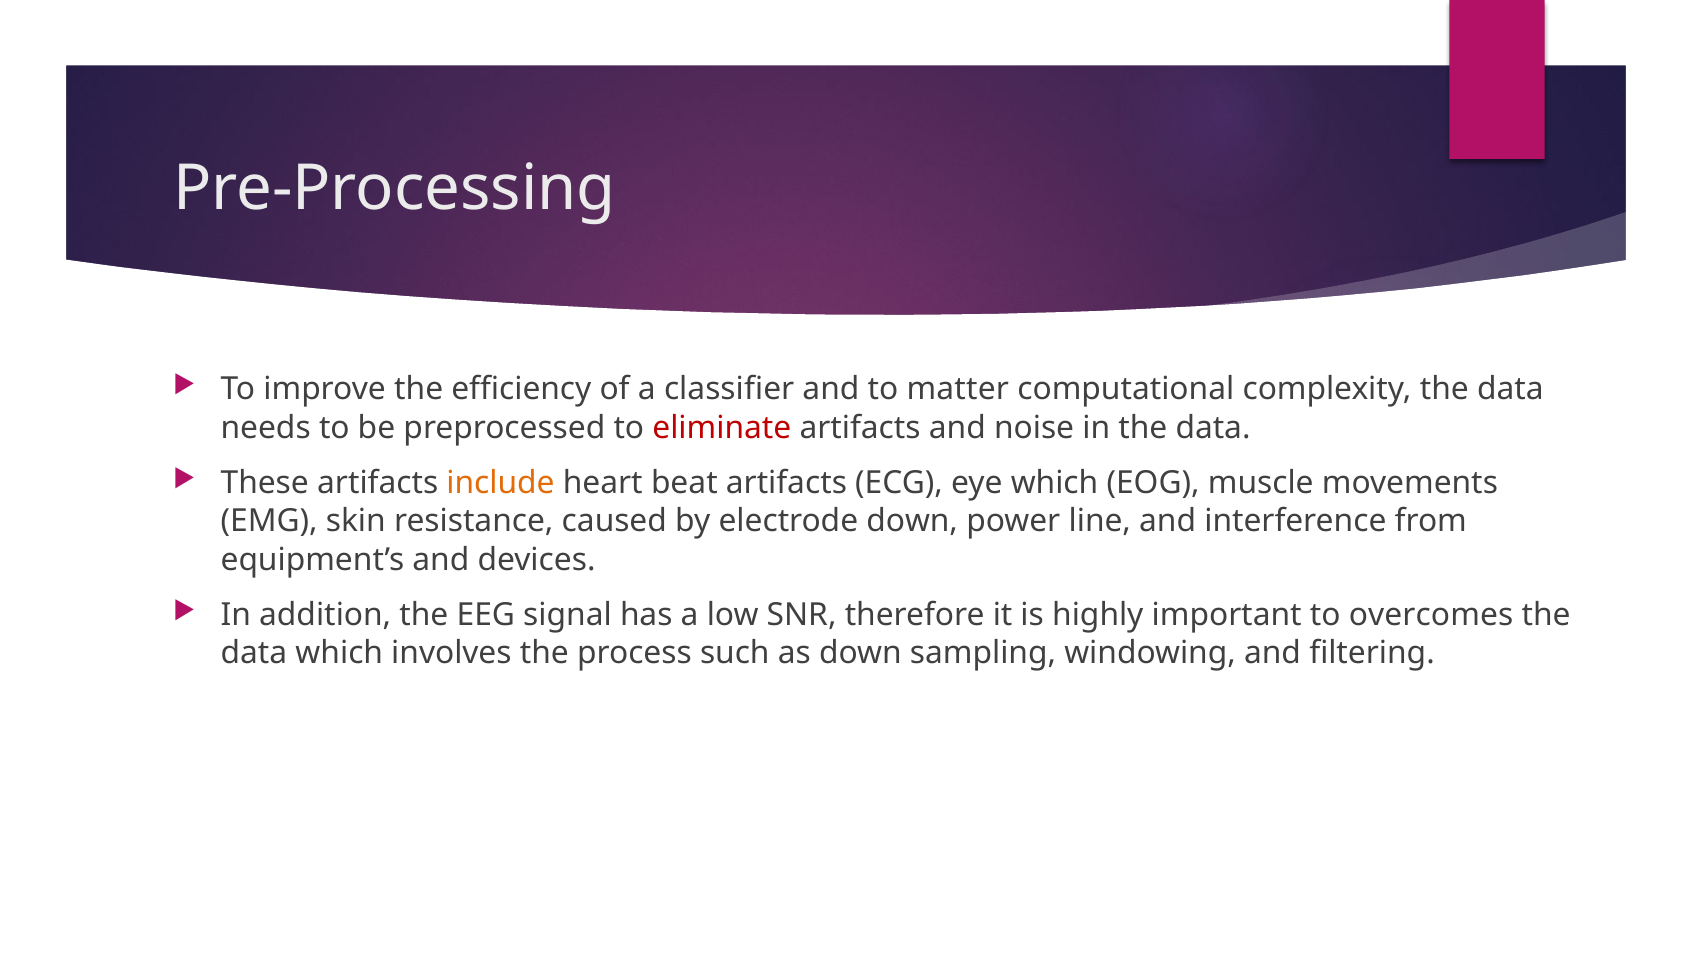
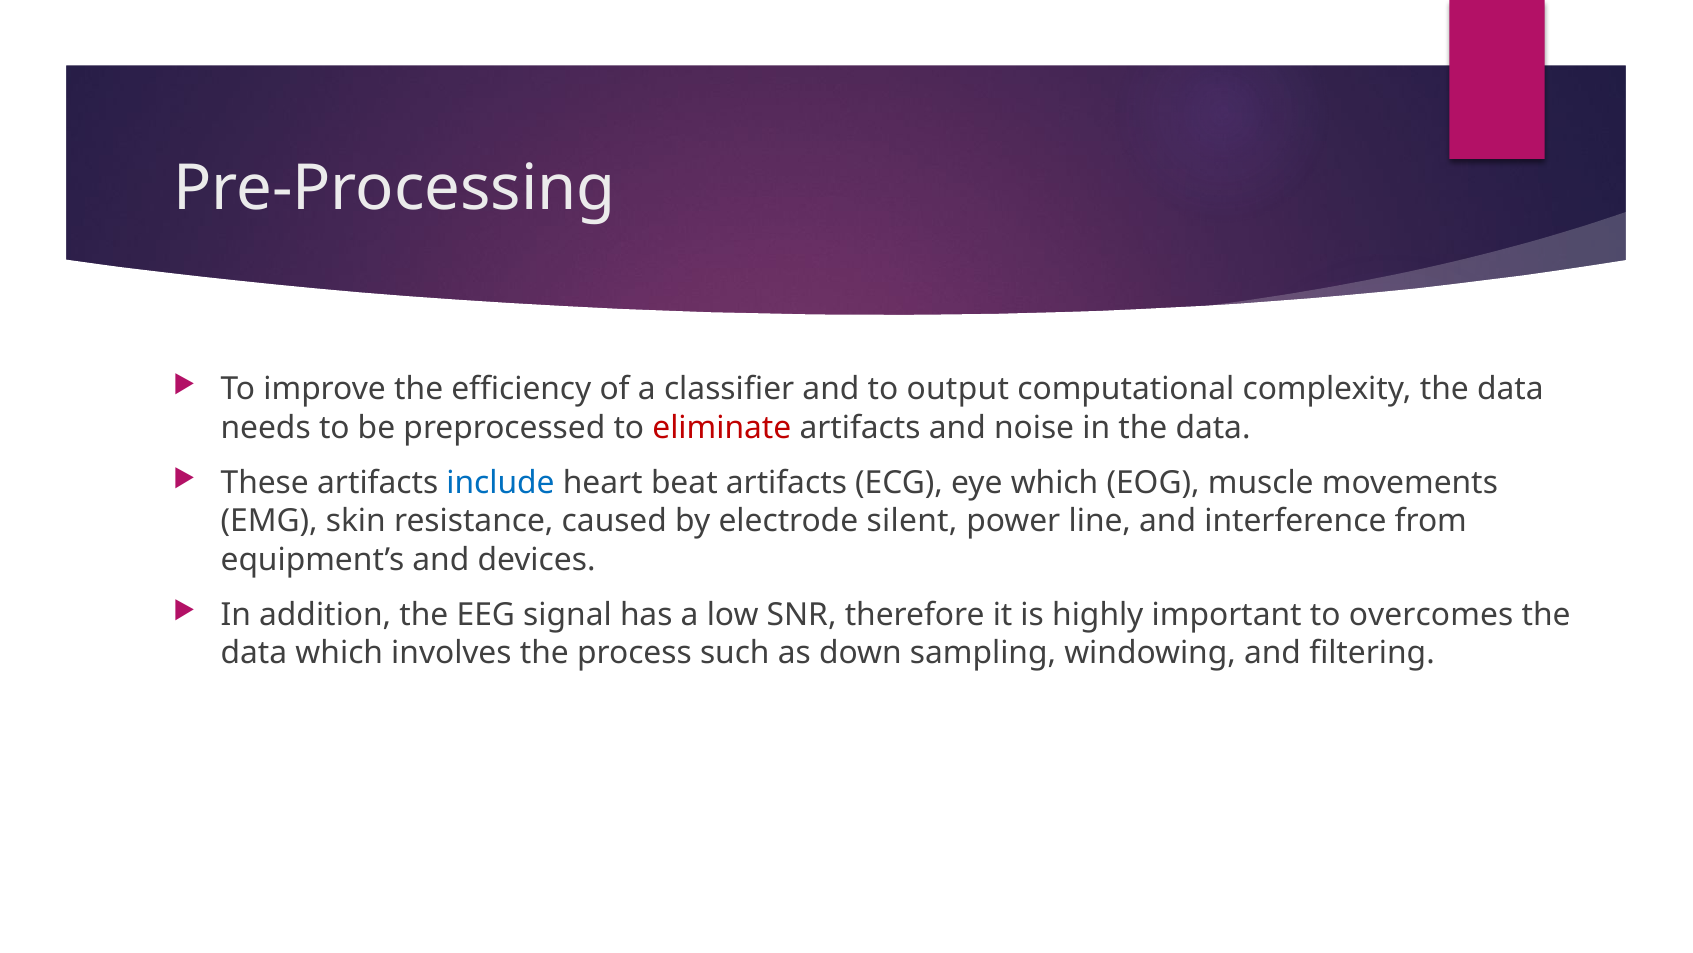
matter: matter -> output
include colour: orange -> blue
electrode down: down -> silent
